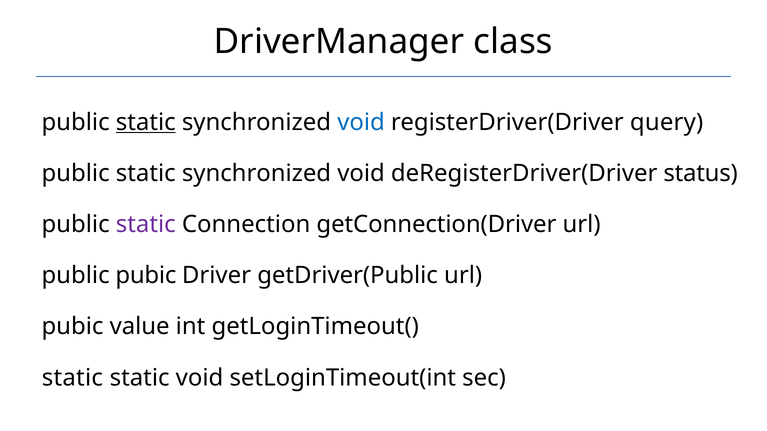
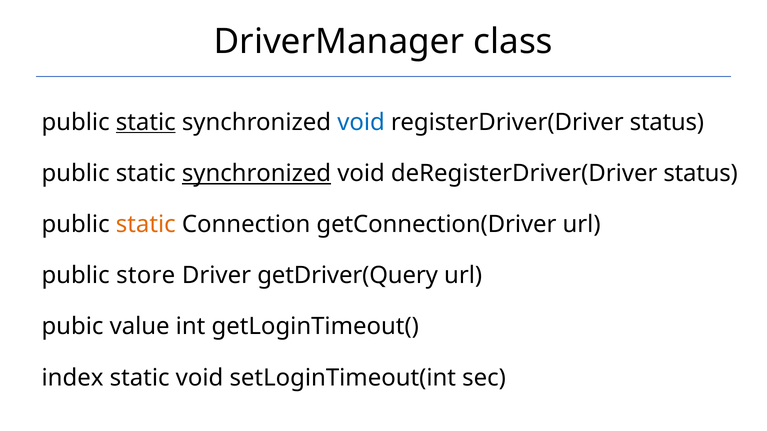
registerDriver(Driver query: query -> status
synchronized at (257, 173) underline: none -> present
static at (146, 225) colour: purple -> orange
public pubic: pubic -> store
getDriver(Public: getDriver(Public -> getDriver(Query
static at (72, 378): static -> index
